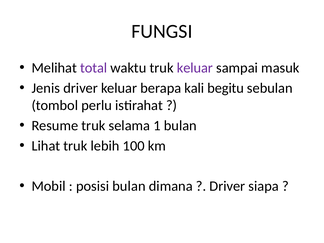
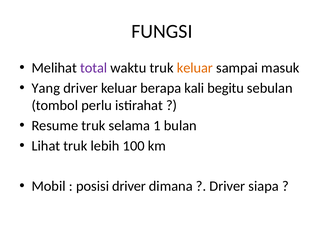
keluar at (195, 68) colour: purple -> orange
Jenis: Jenis -> Yang
posisi bulan: bulan -> driver
